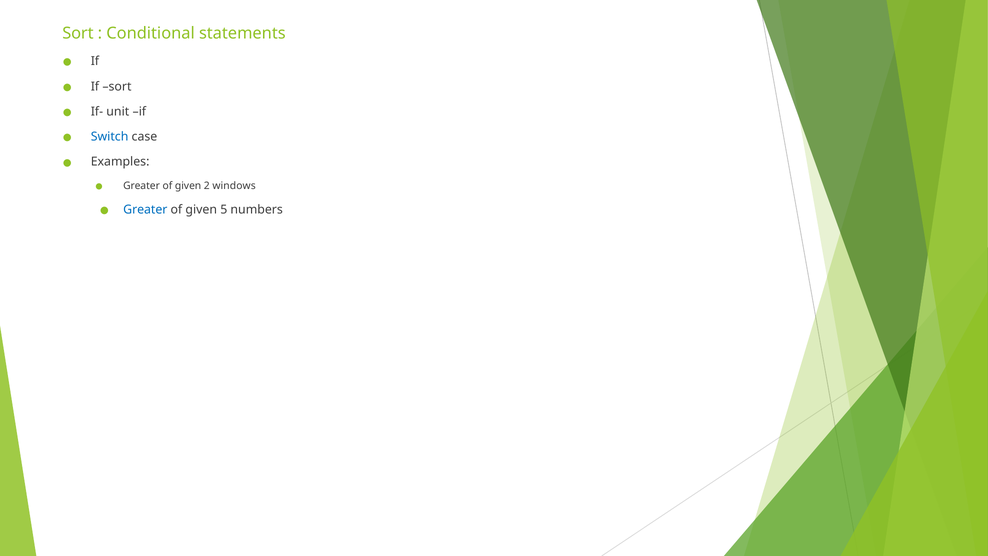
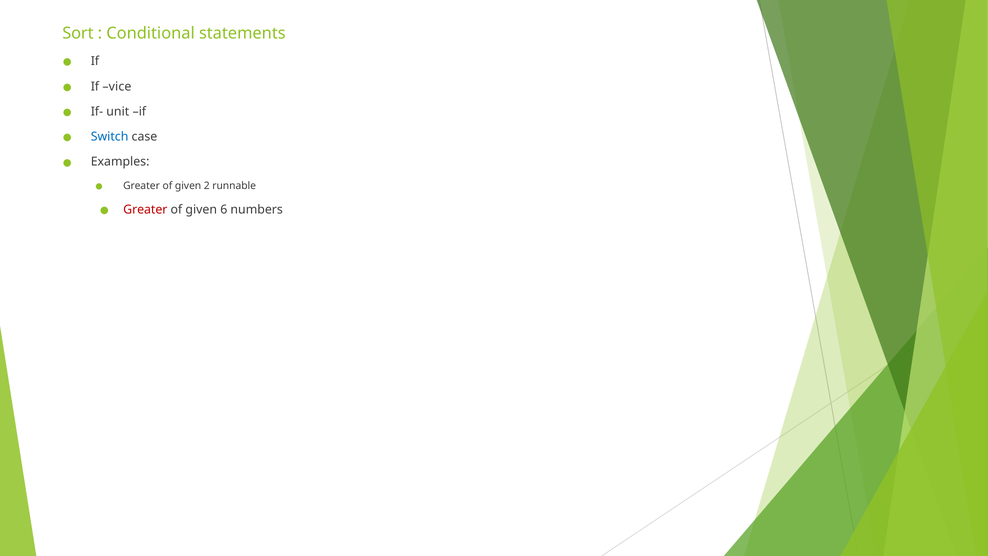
If sort: sort -> vice
windows: windows -> runnable
Greater at (145, 210) colour: blue -> red
5: 5 -> 6
